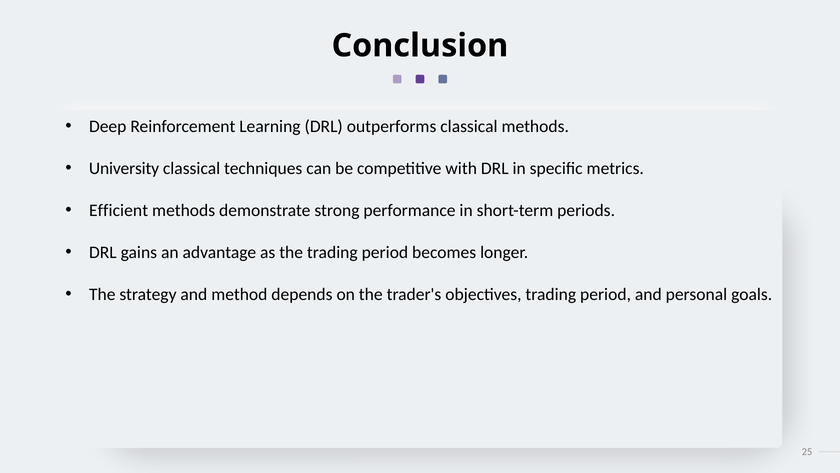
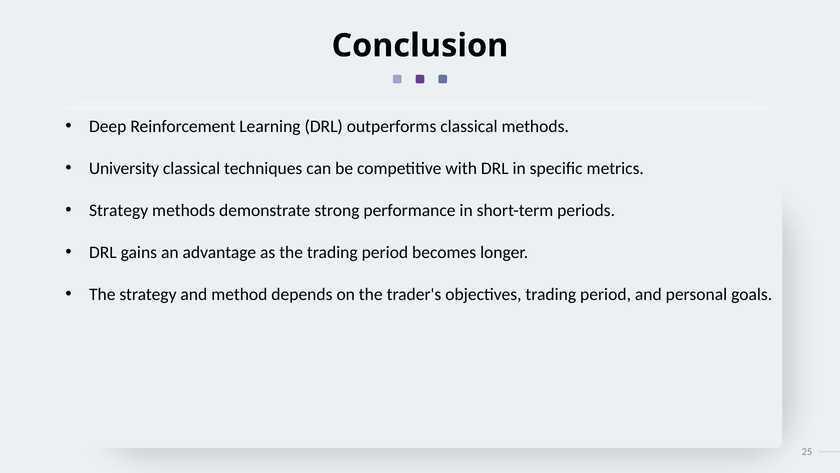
Efficient at (119, 210): Efficient -> Strategy
